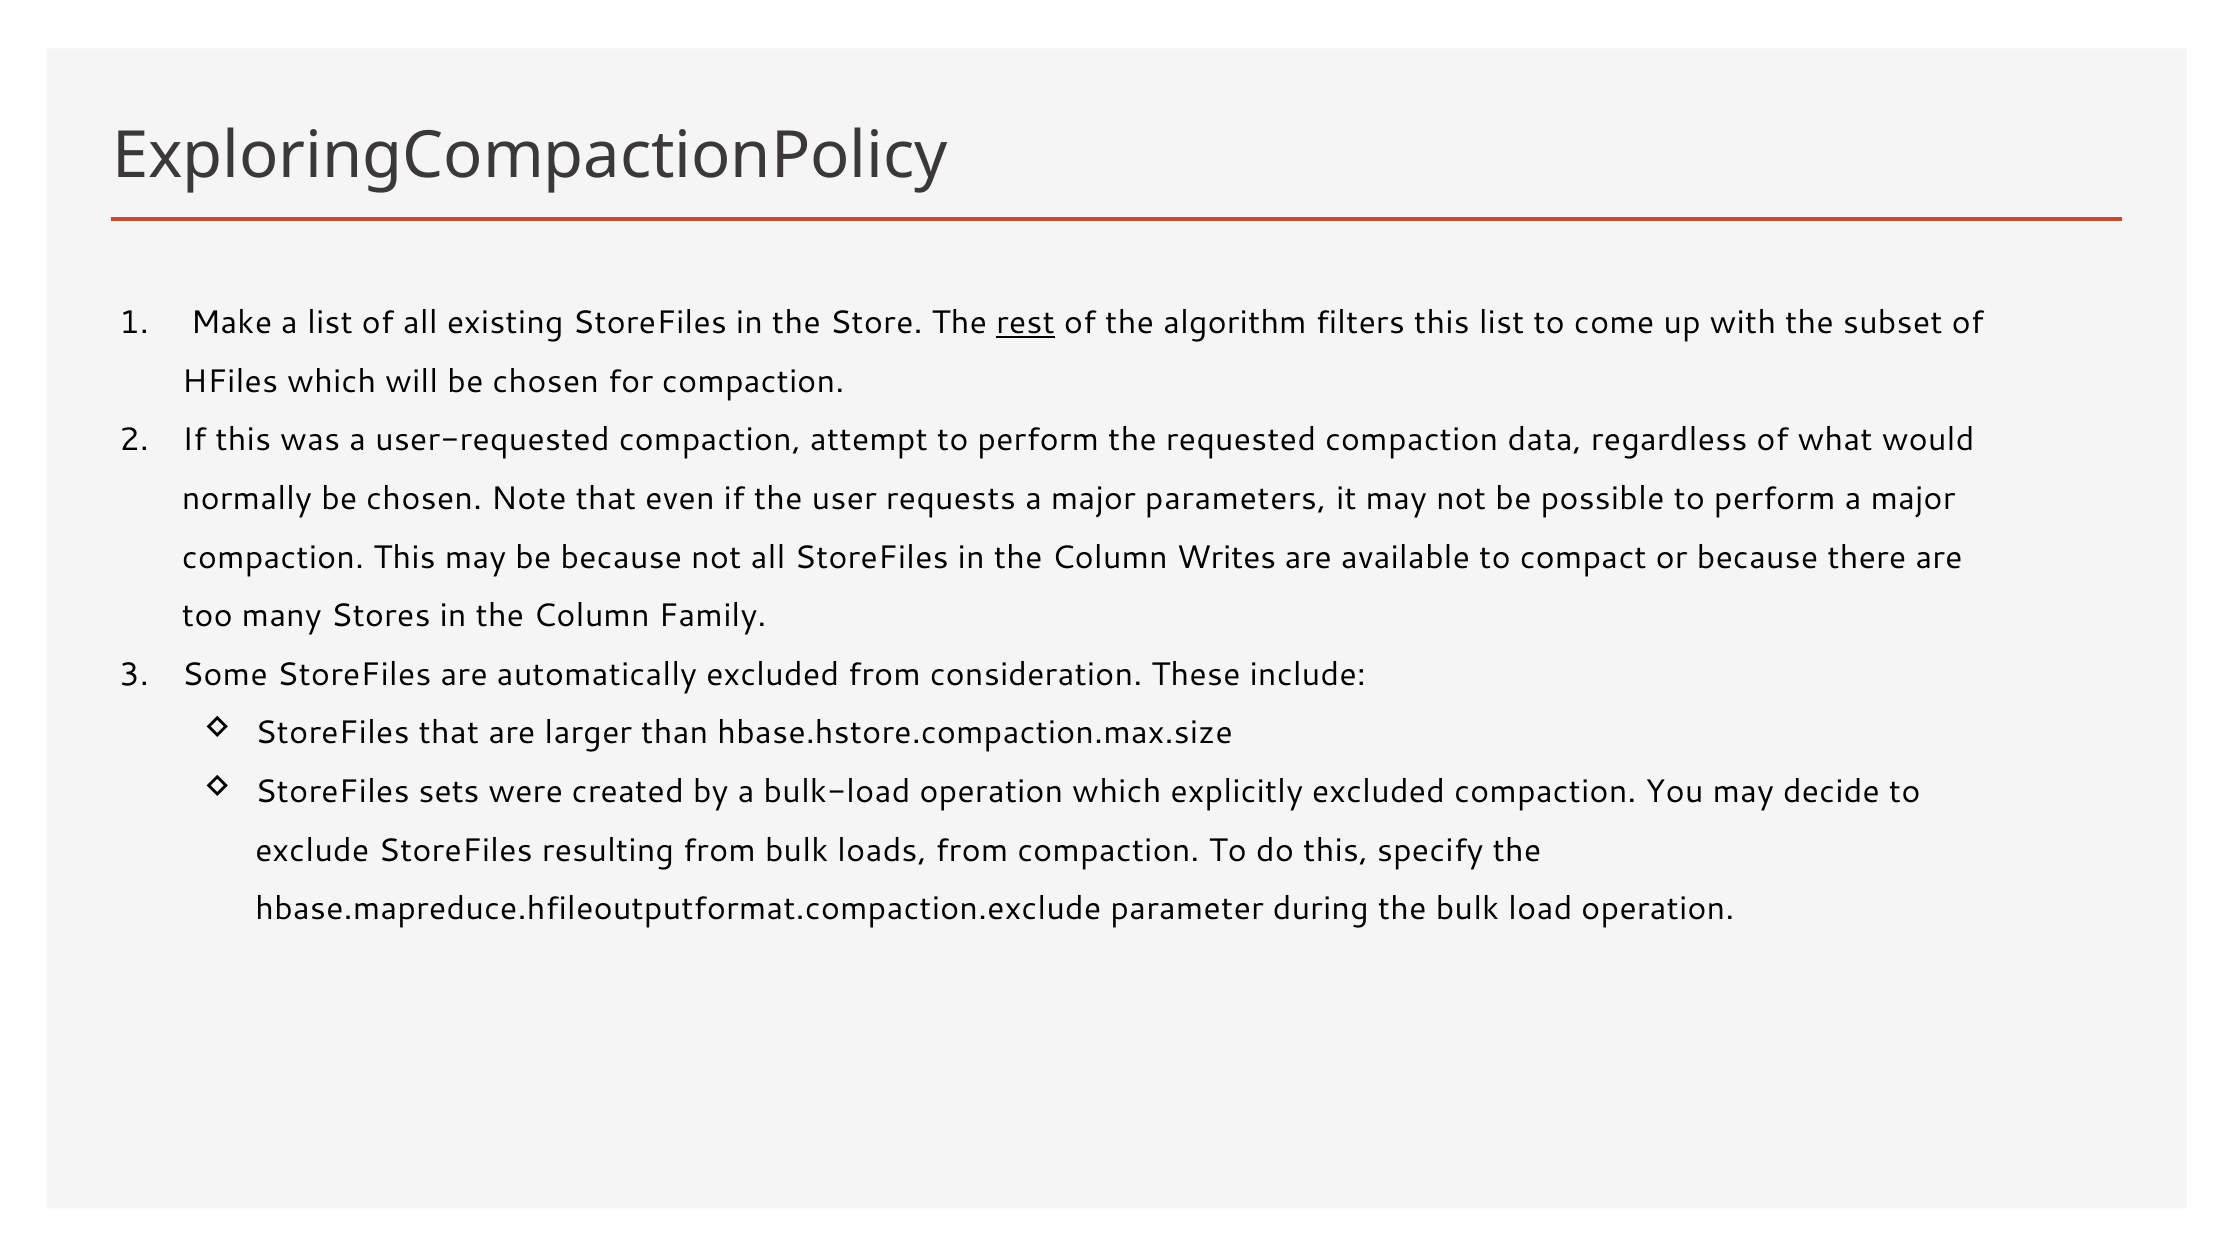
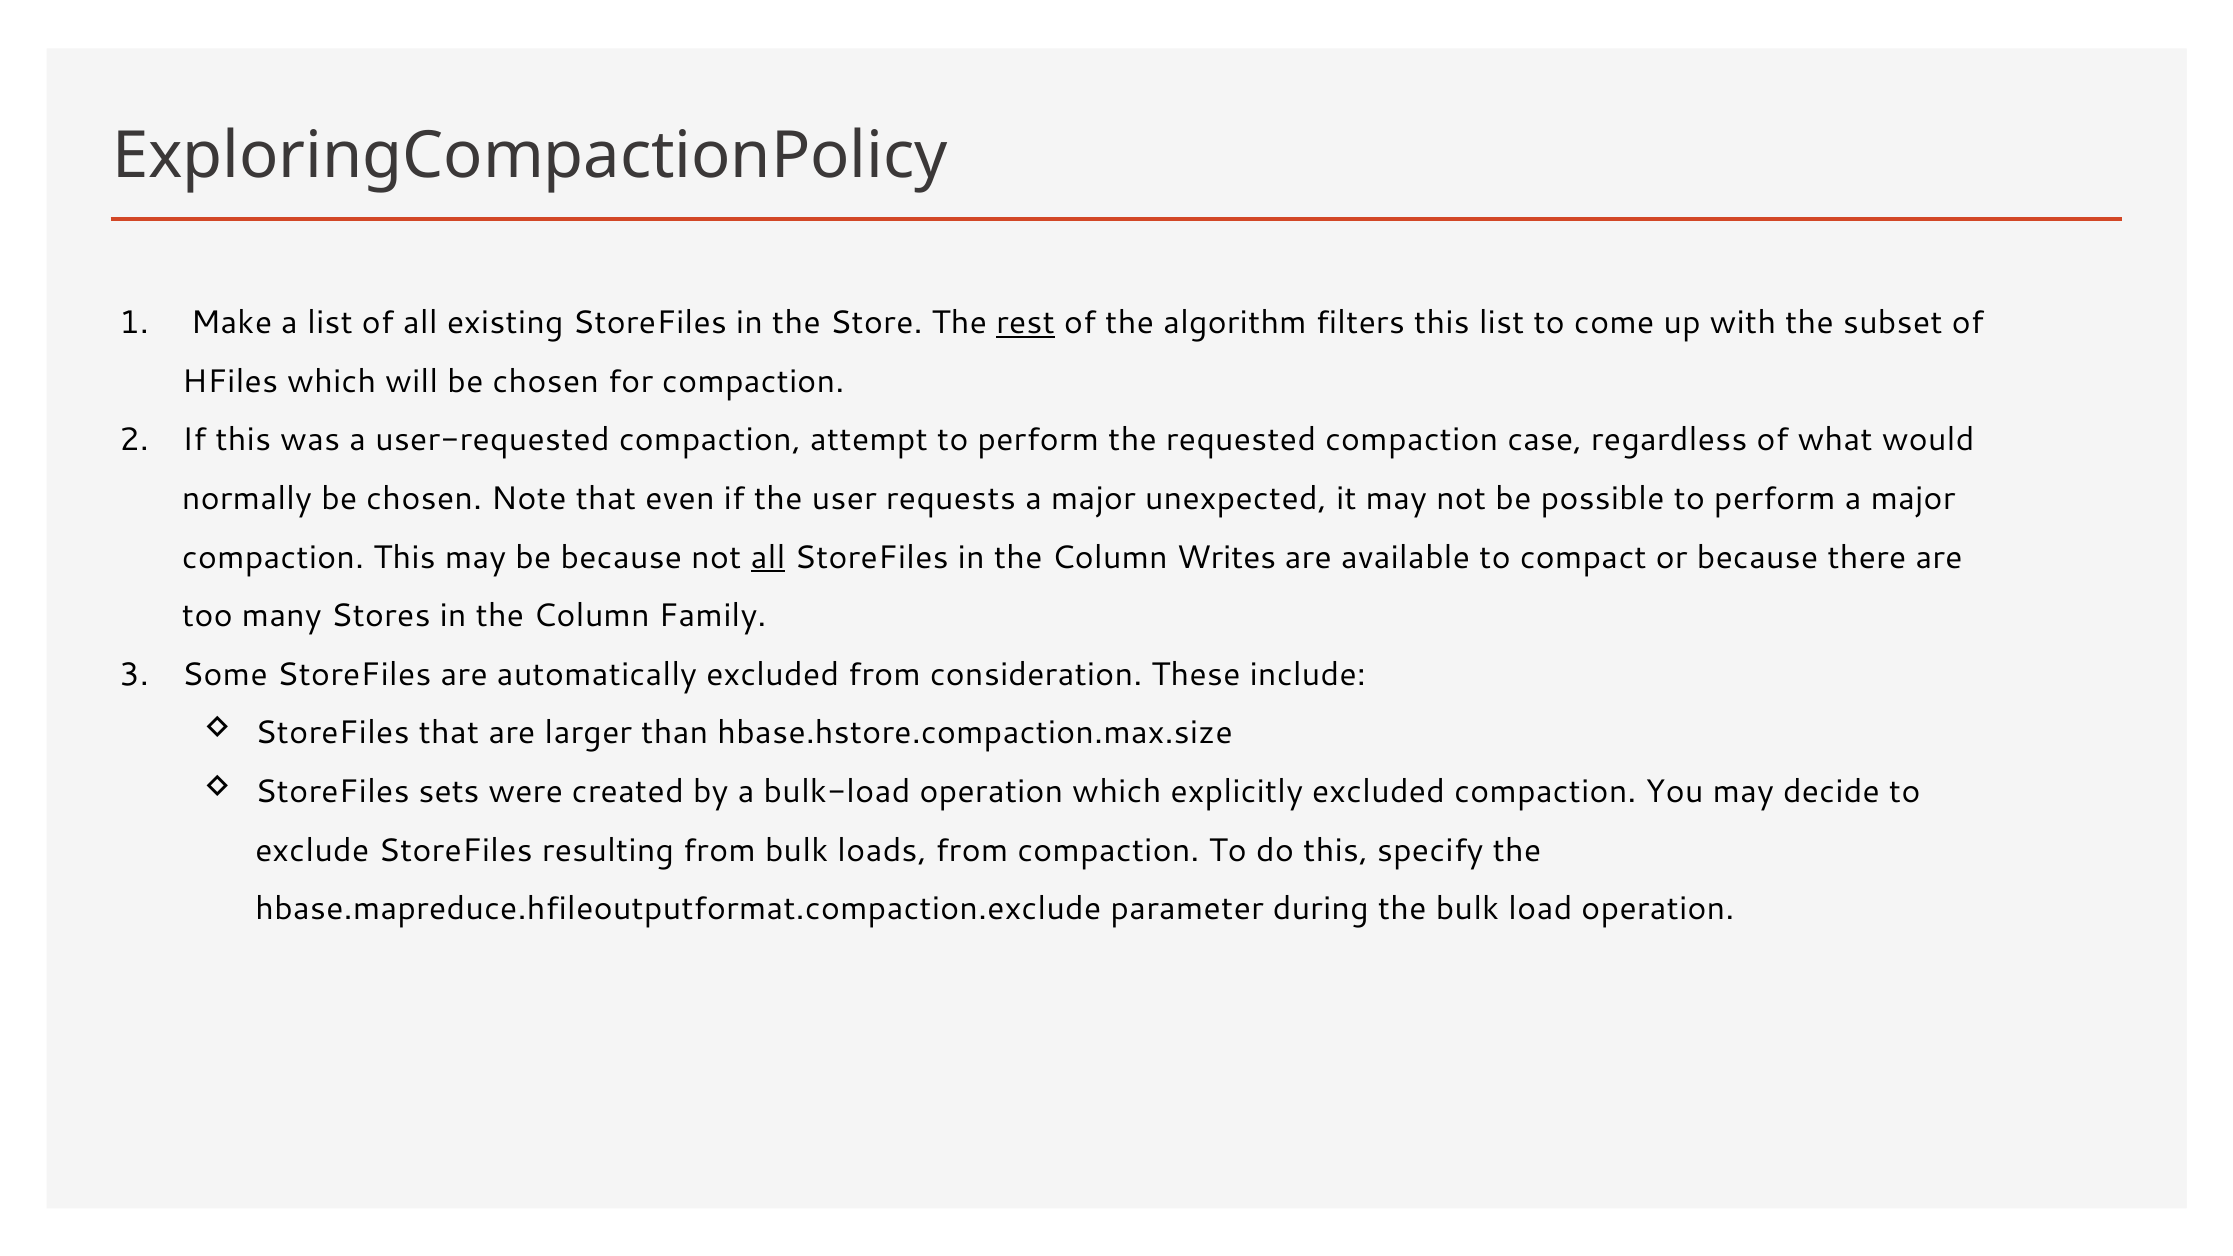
data: data -> case
parameters: parameters -> unexpected
all at (768, 557) underline: none -> present
